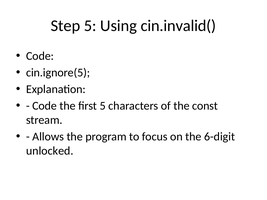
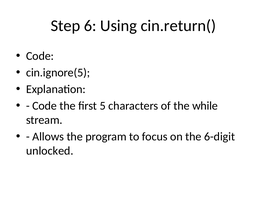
Step 5: 5 -> 6
cin.invalid(: cin.invalid( -> cin.return(
const: const -> while
